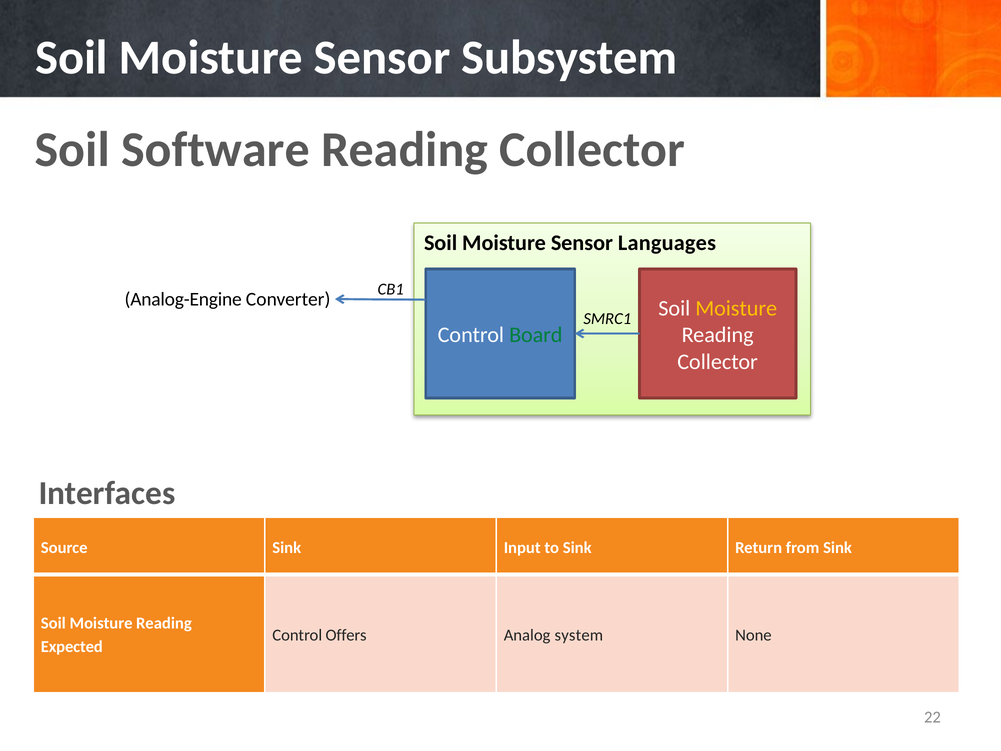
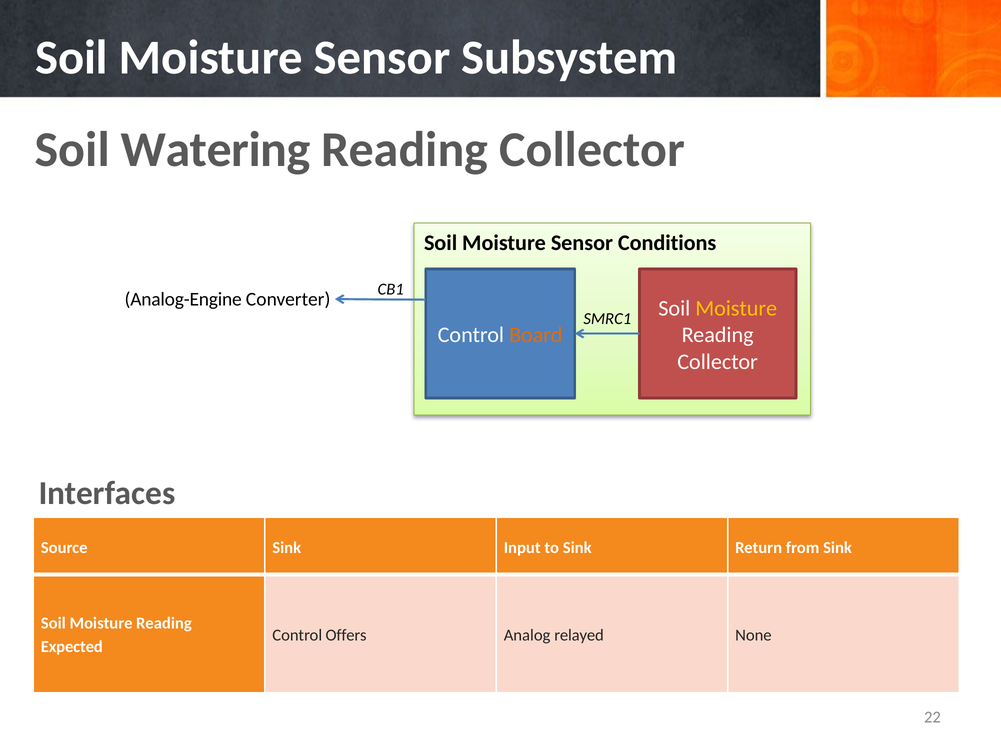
Software: Software -> Watering
Languages: Languages -> Conditions
Board colour: green -> orange
system: system -> relayed
